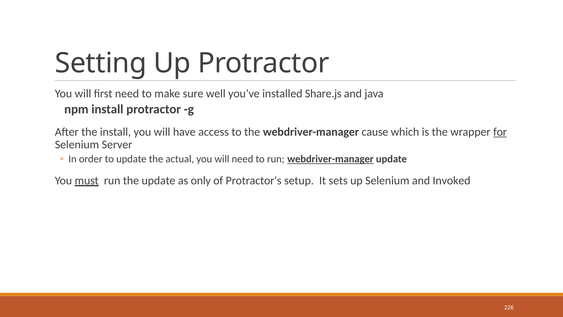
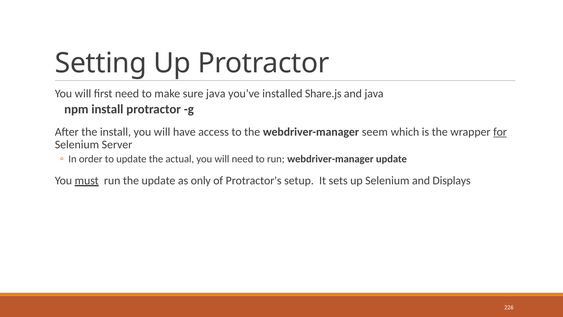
sure well: well -> java
cause: cause -> seem
webdriver-manager at (330, 159) underline: present -> none
Invoked: Invoked -> Displays
